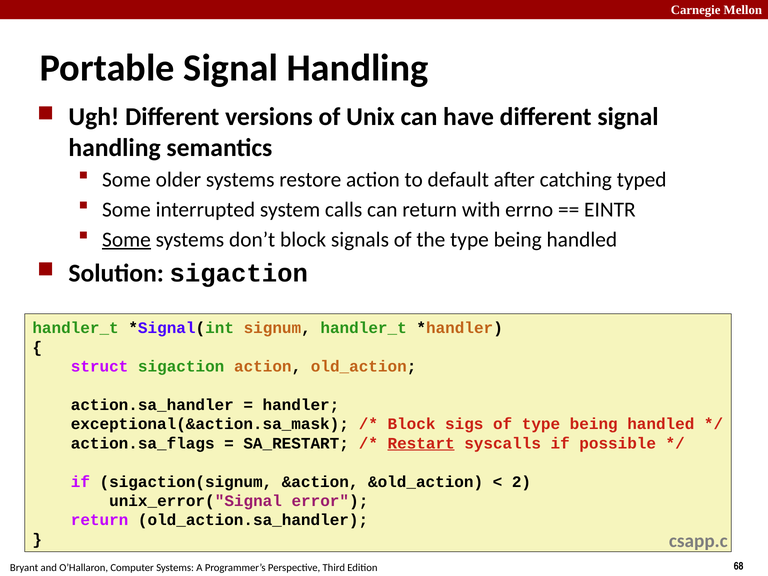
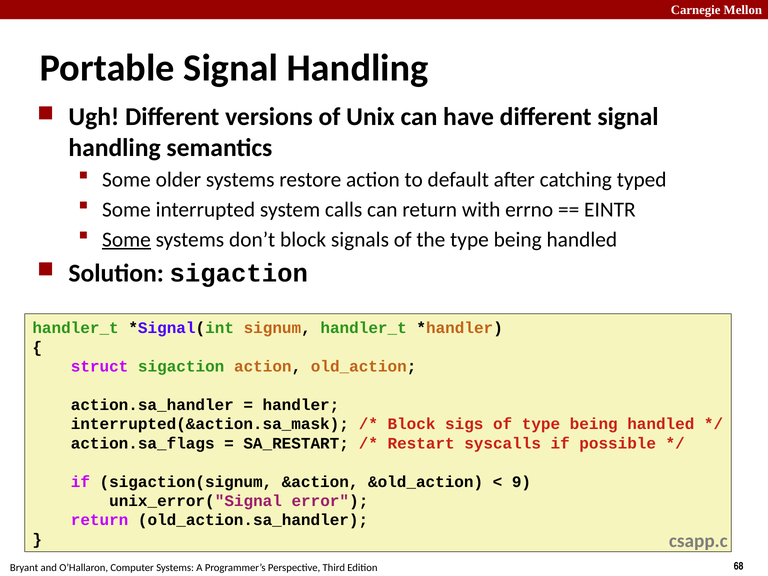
exceptional(&action.sa_mask: exceptional(&action.sa_mask -> interrupted(&action.sa_mask
Restart underline: present -> none
2: 2 -> 9
